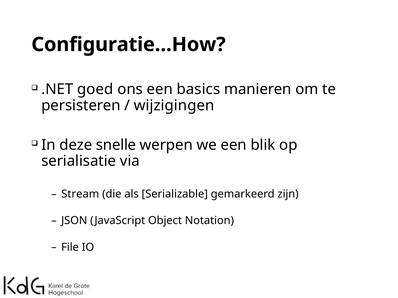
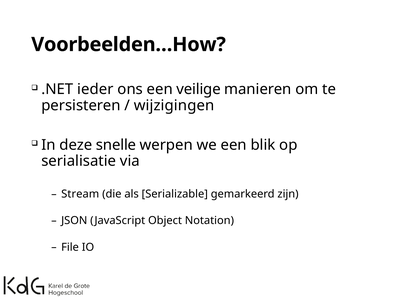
Configuratie…How: Configuratie…How -> Voorbeelden…How
goed: goed -> ieder
basics: basics -> veilige
